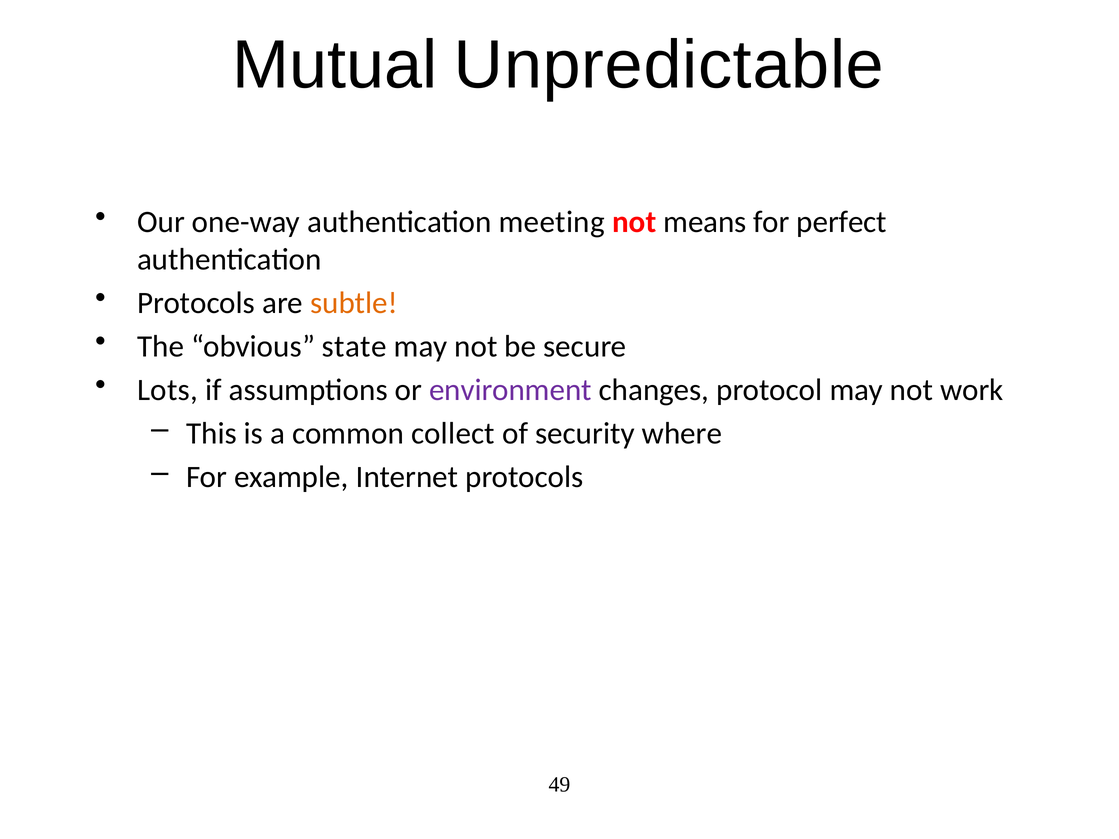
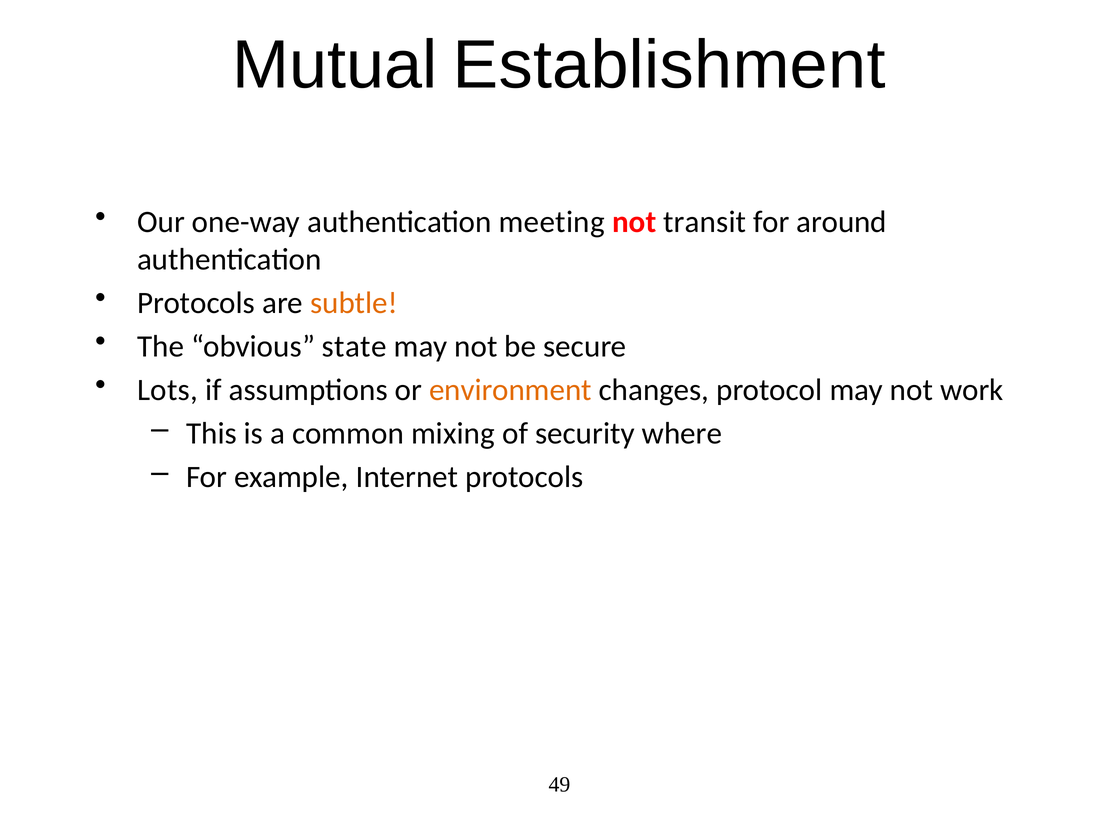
Unpredictable: Unpredictable -> Establishment
means: means -> transit
perfect: perfect -> around
environment colour: purple -> orange
collect: collect -> mixing
